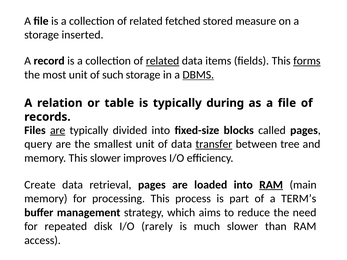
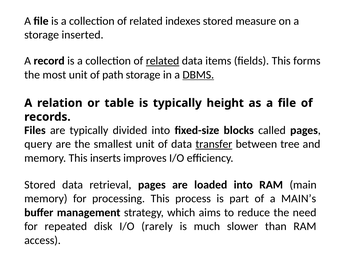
fetched: fetched -> indexes
forms underline: present -> none
such: such -> path
during: during -> height
are at (58, 130) underline: present -> none
This slower: slower -> inserts
Create at (40, 185): Create -> Stored
RAM at (271, 185) underline: present -> none
TERM’s: TERM’s -> MAIN’s
